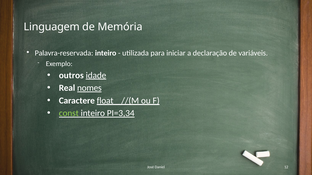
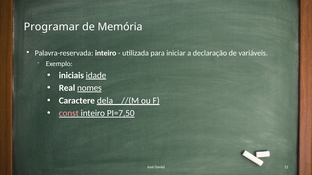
Linguagem: Linguagem -> Programar
outros: outros -> iniciais
float: float -> dela
const colour: light green -> pink
PI=3,34: PI=3,34 -> PI=7,50
